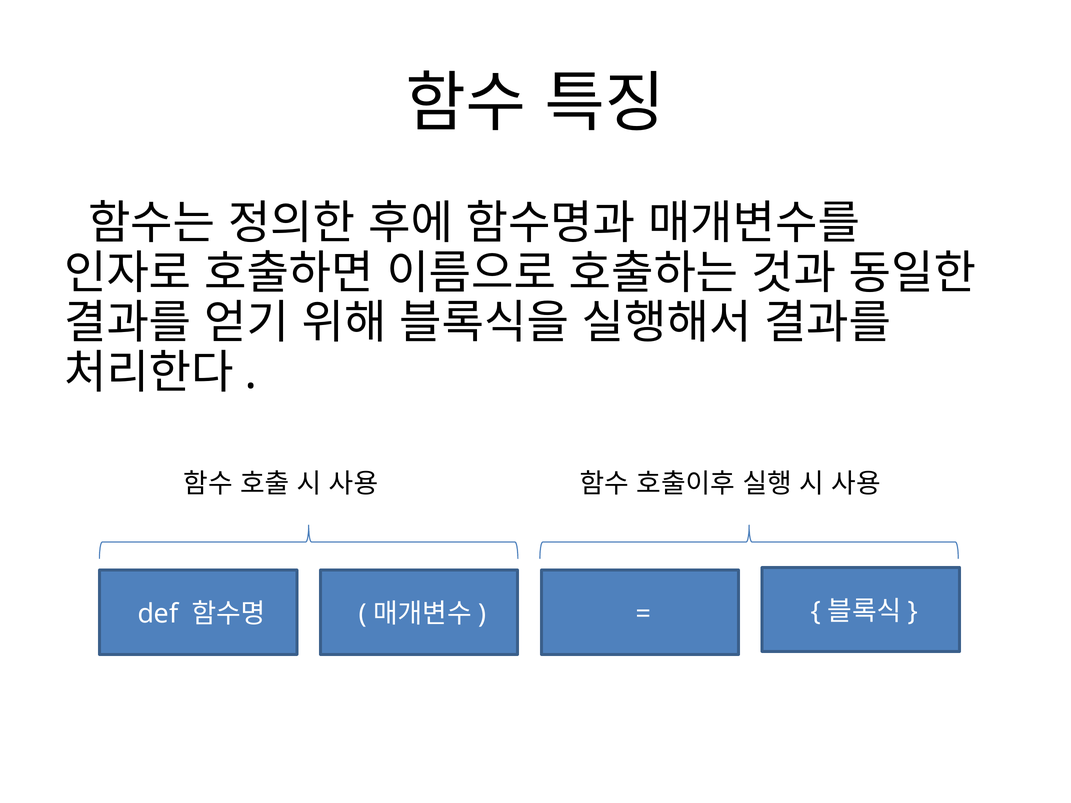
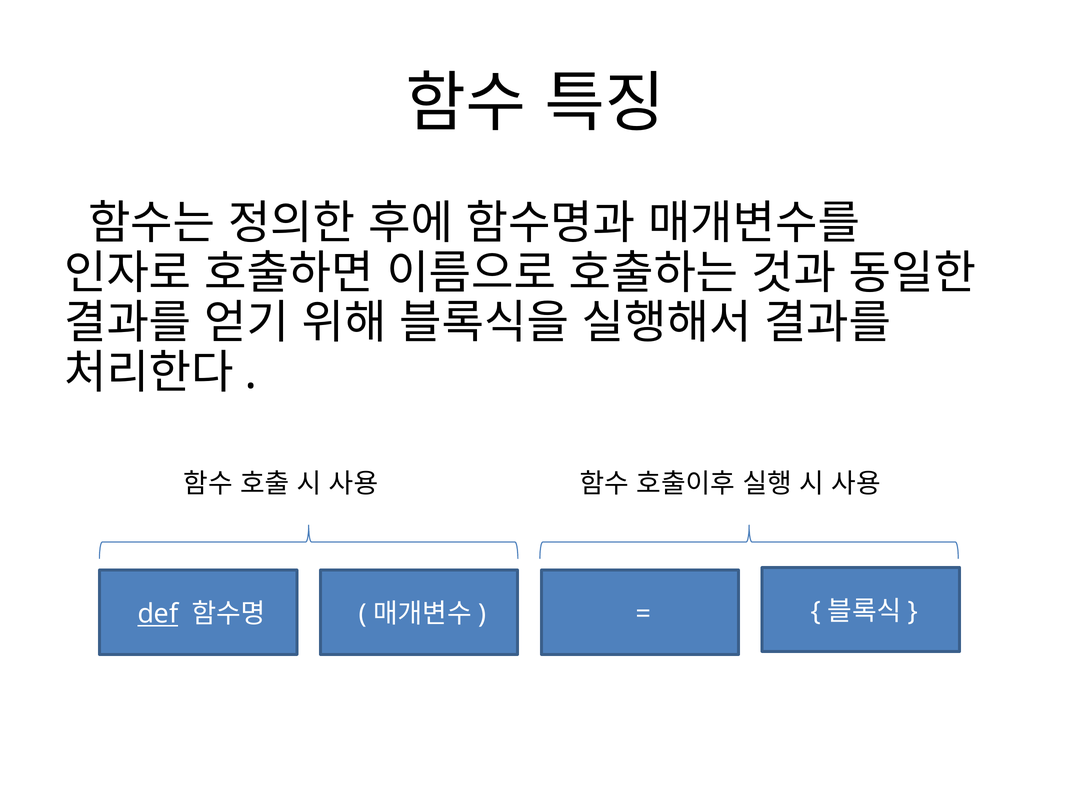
def underline: none -> present
